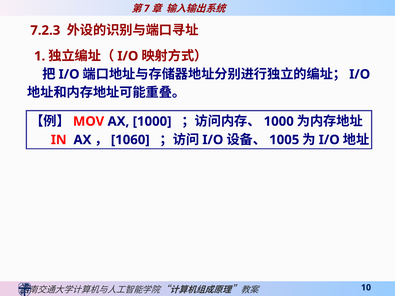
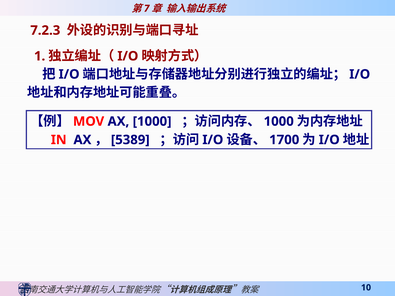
1060: 1060 -> 5389
1005: 1005 -> 1700
